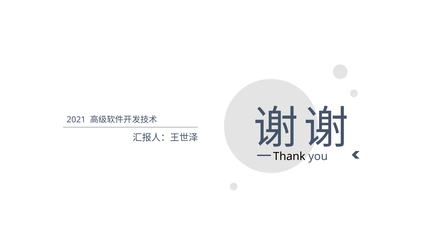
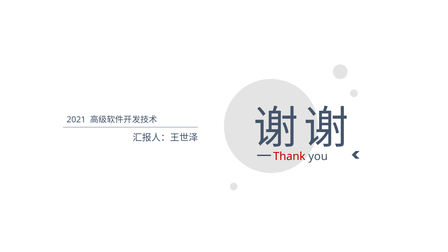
Thank colour: black -> red
